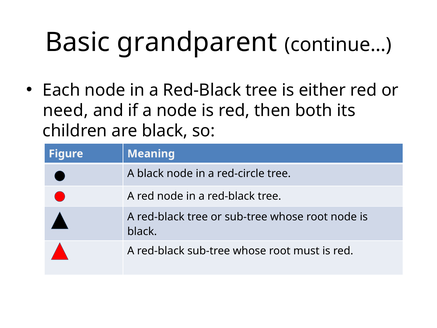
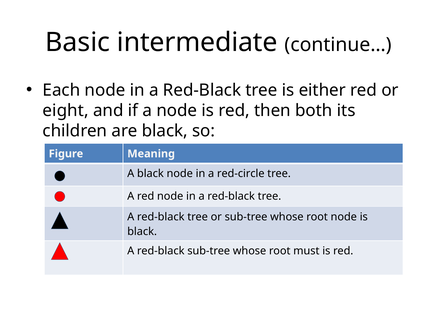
grandparent: grandparent -> intermediate
need: need -> eight
